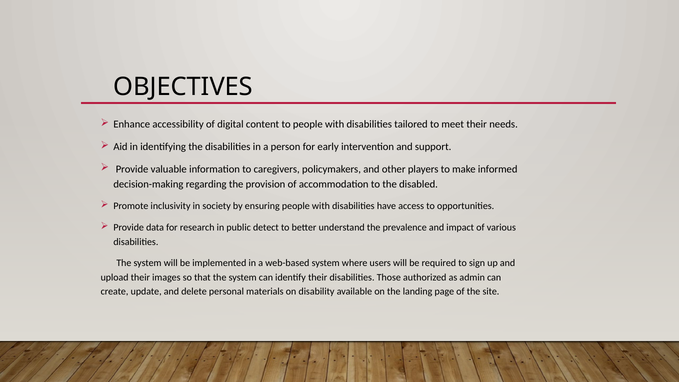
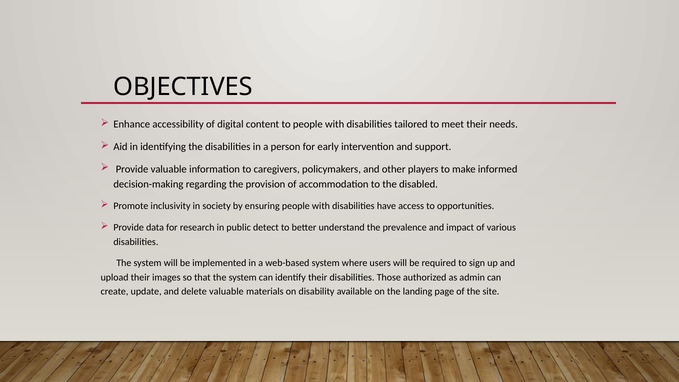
delete personal: personal -> valuable
